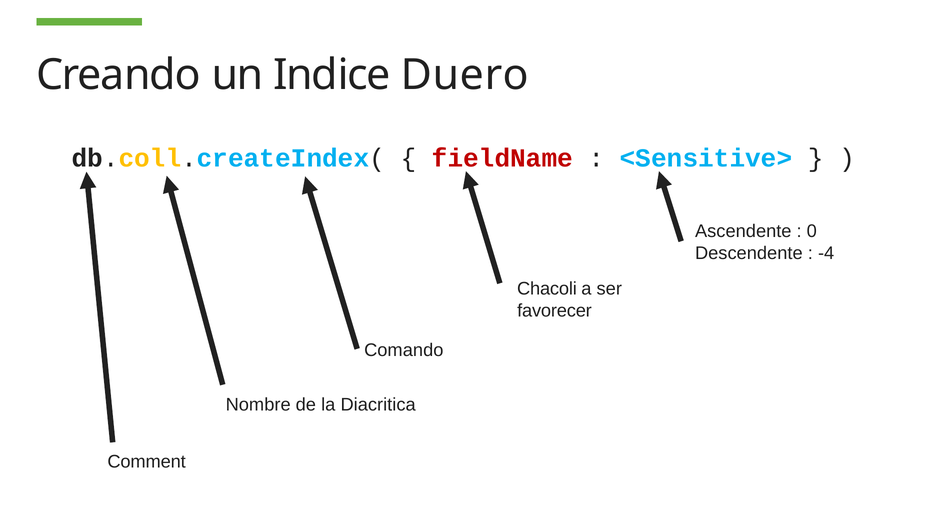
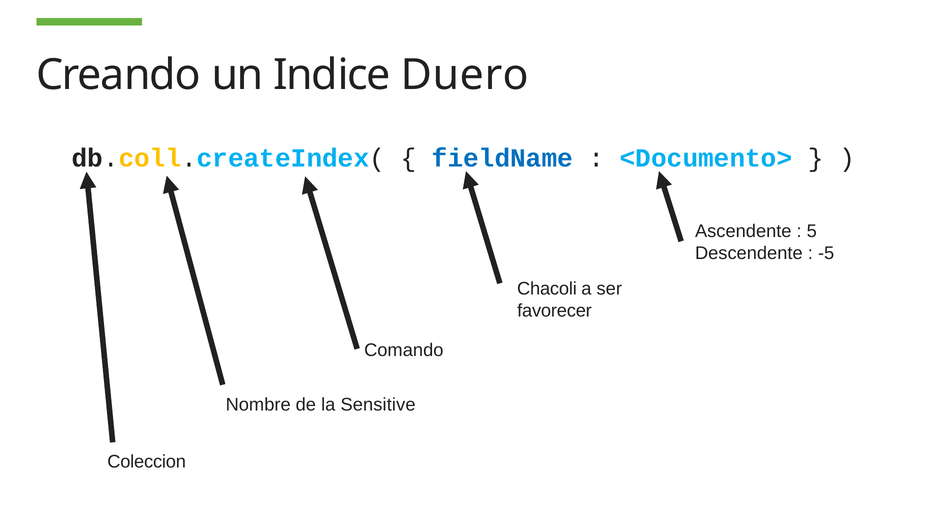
fieldName colour: red -> blue
<Sensitive>: <Sensitive> -> <Documento>
0: 0 -> 5
-4: -4 -> -5
Diacritica: Diacritica -> Sensitive
Comment: Comment -> Coleccion
